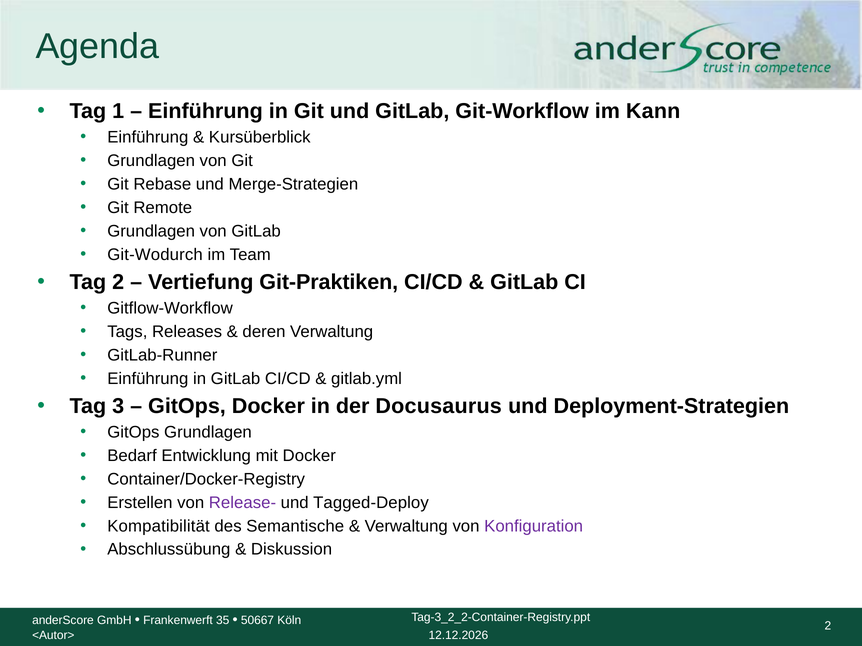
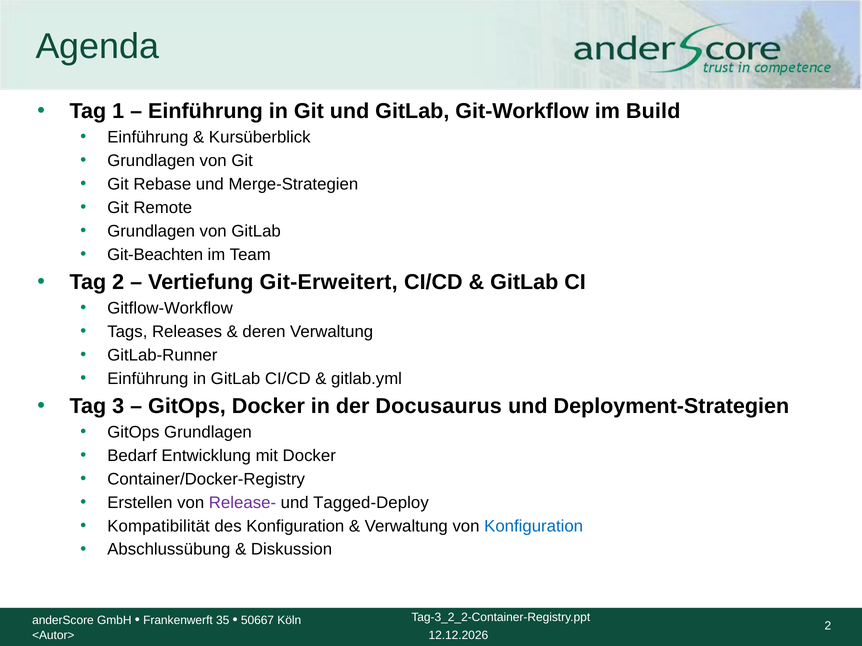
Kann: Kann -> Build
Git-Wodurch: Git-Wodurch -> Git-Beachten
Git-Praktiken: Git-Praktiken -> Git-Erweitert
des Semantische: Semantische -> Konfiguration
Konfiguration at (534, 526) colour: purple -> blue
